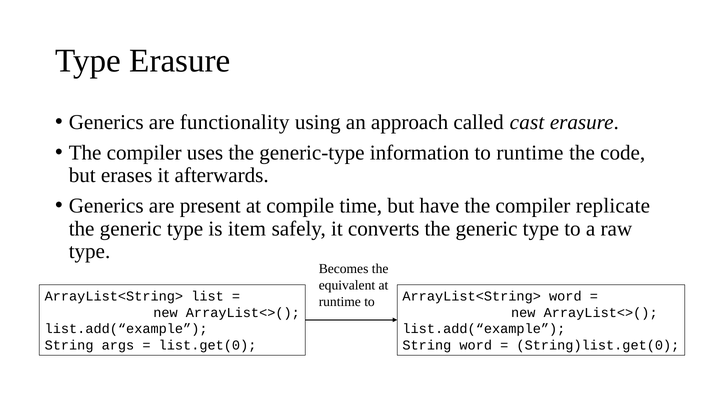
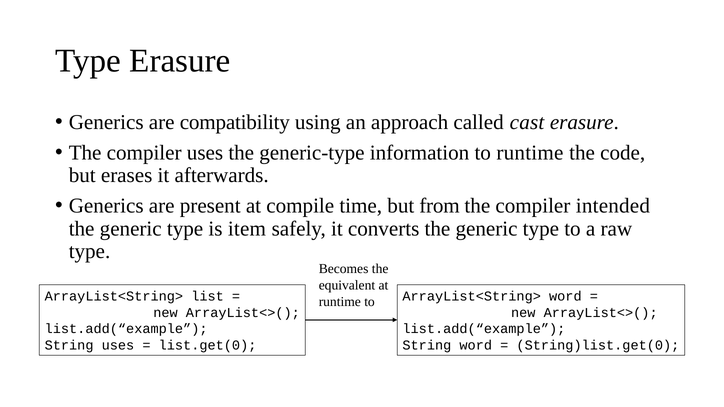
functionality: functionality -> compatibility
have: have -> from
replicate: replicate -> intended
String args: args -> uses
